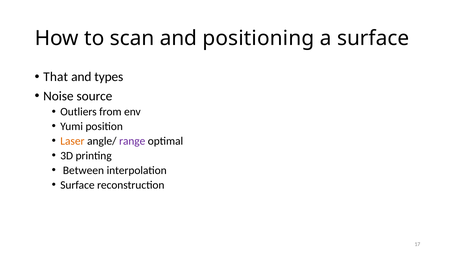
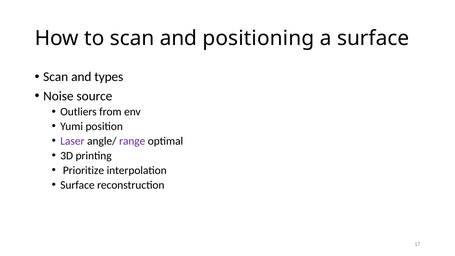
That at (56, 77): That -> Scan
Laser colour: orange -> purple
Between: Between -> Prioritize
